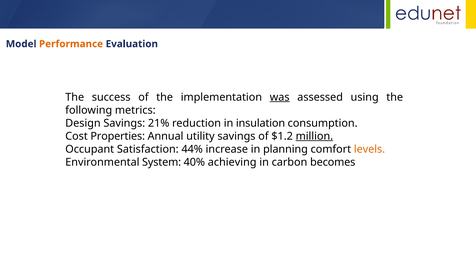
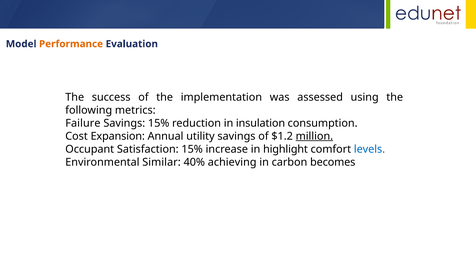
was underline: present -> none
Design: Design -> Failure
Savings 21%: 21% -> 15%
Properties: Properties -> Expansion
Satisfaction 44%: 44% -> 15%
planning: planning -> highlight
levels colour: orange -> blue
System: System -> Similar
